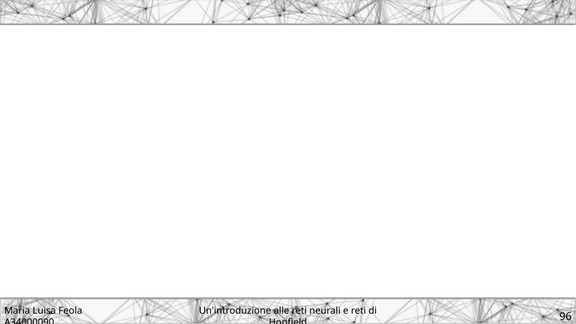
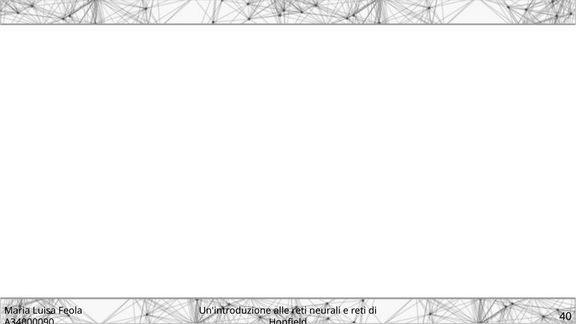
96: 96 -> 40
